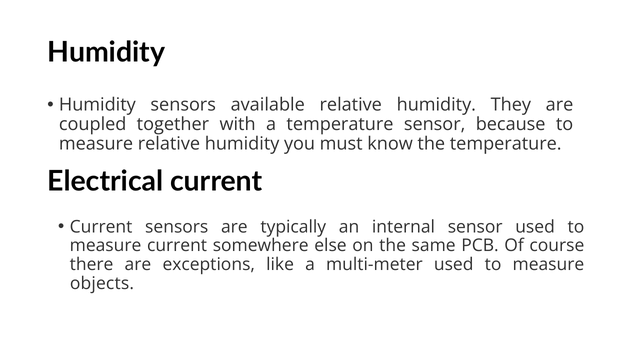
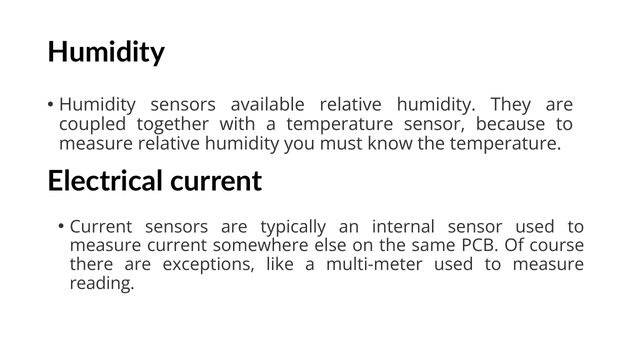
objects: objects -> reading
